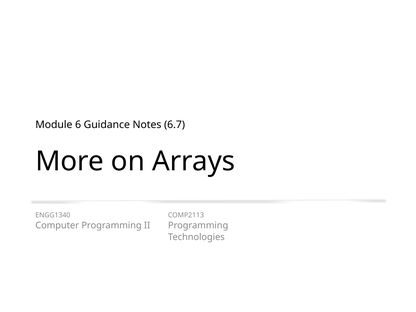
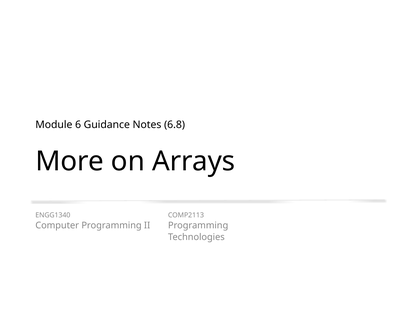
6.7: 6.7 -> 6.8
